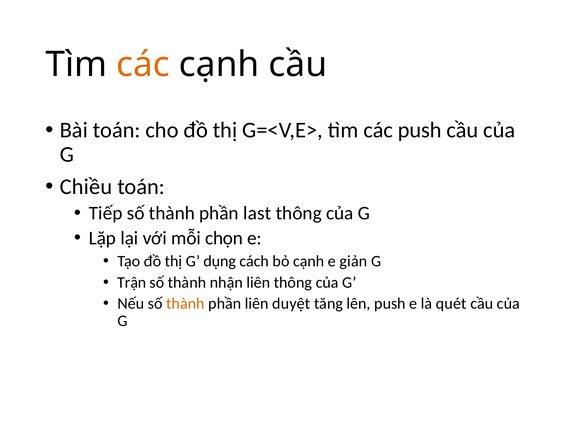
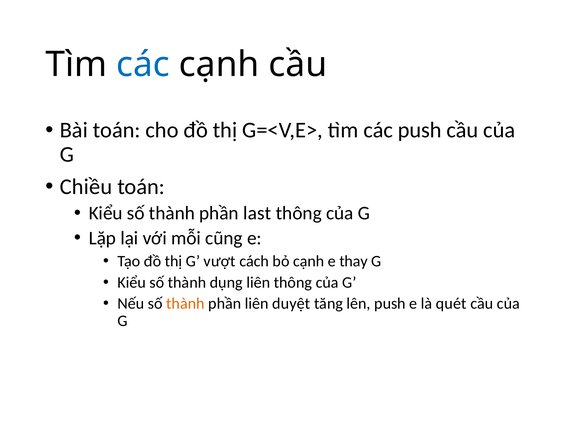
các at (143, 65) colour: orange -> blue
Tiếp at (106, 213): Tiếp -> Kiểu
chọn: chọn -> cũng
dụng: dụng -> vượt
giản: giản -> thay
Trận at (132, 282): Trận -> Kiểu
nhận: nhận -> dụng
